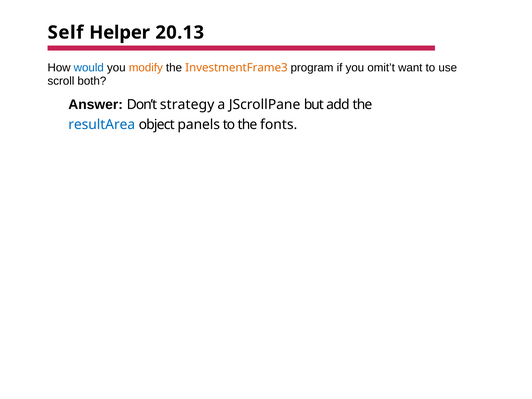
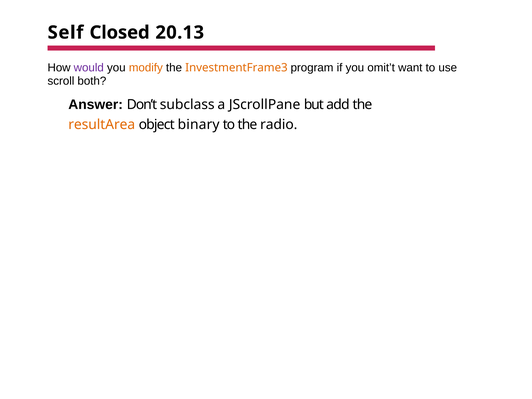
Helper: Helper -> Closed
would colour: blue -> purple
strategy: strategy -> subclass
resultArea colour: blue -> orange
panels: panels -> binary
fonts: fonts -> radio
